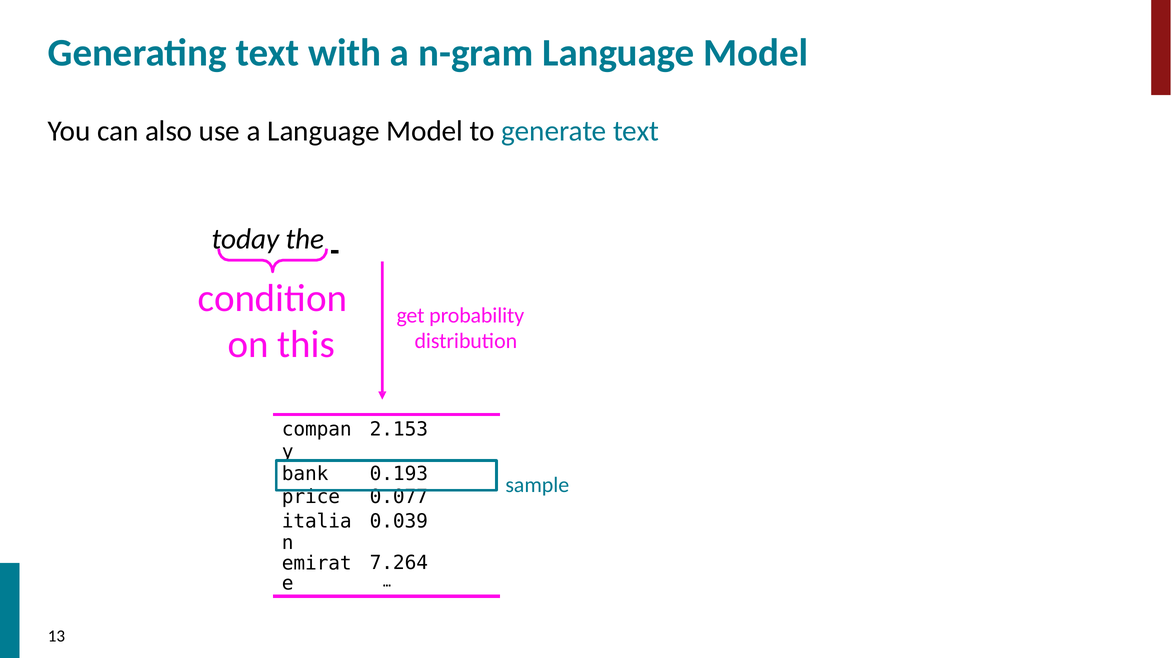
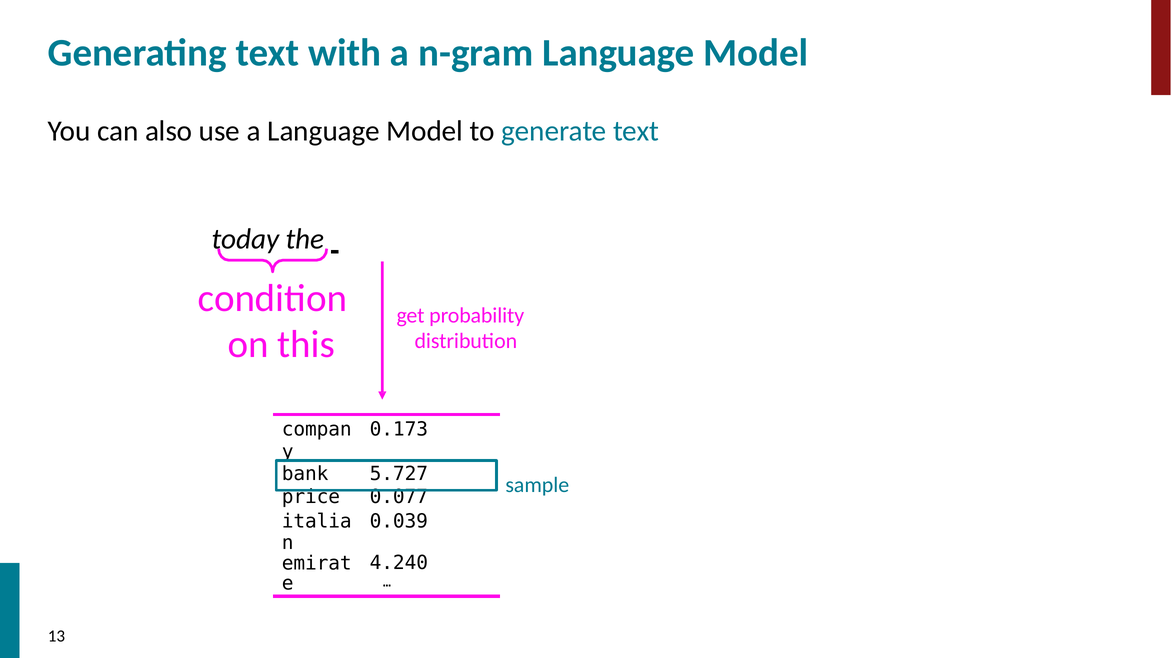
2.153: 2.153 -> 0.173
0.193: 0.193 -> 5.727
7.264: 7.264 -> 4.240
